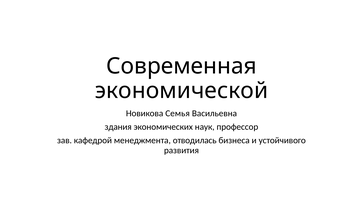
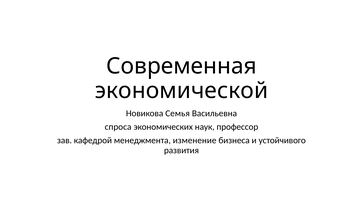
здания: здания -> спроса
отводилась: отводилась -> изменение
